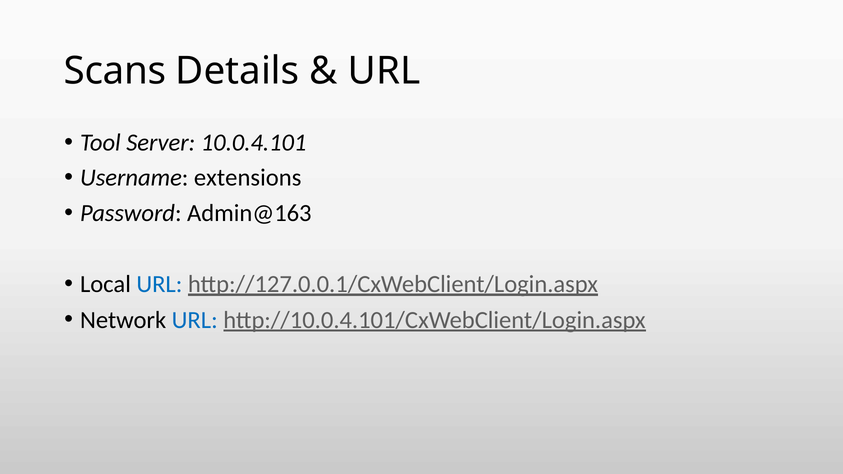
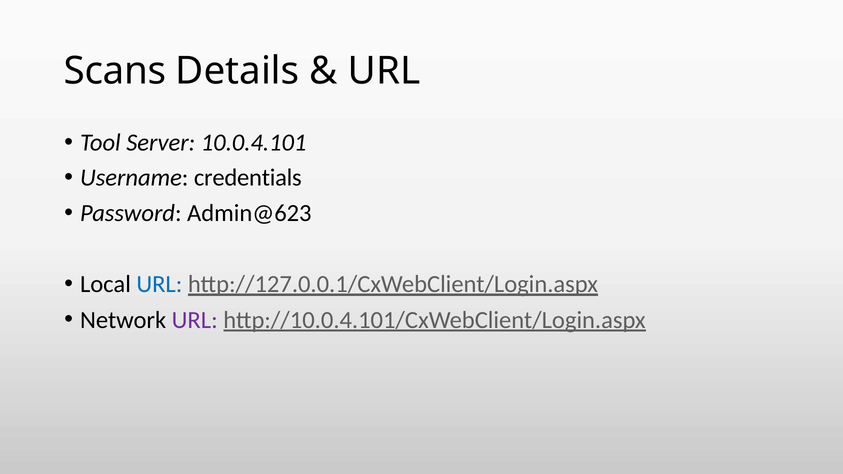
extensions: extensions -> credentials
Admin@163: Admin@163 -> Admin@623
URL at (195, 320) colour: blue -> purple
